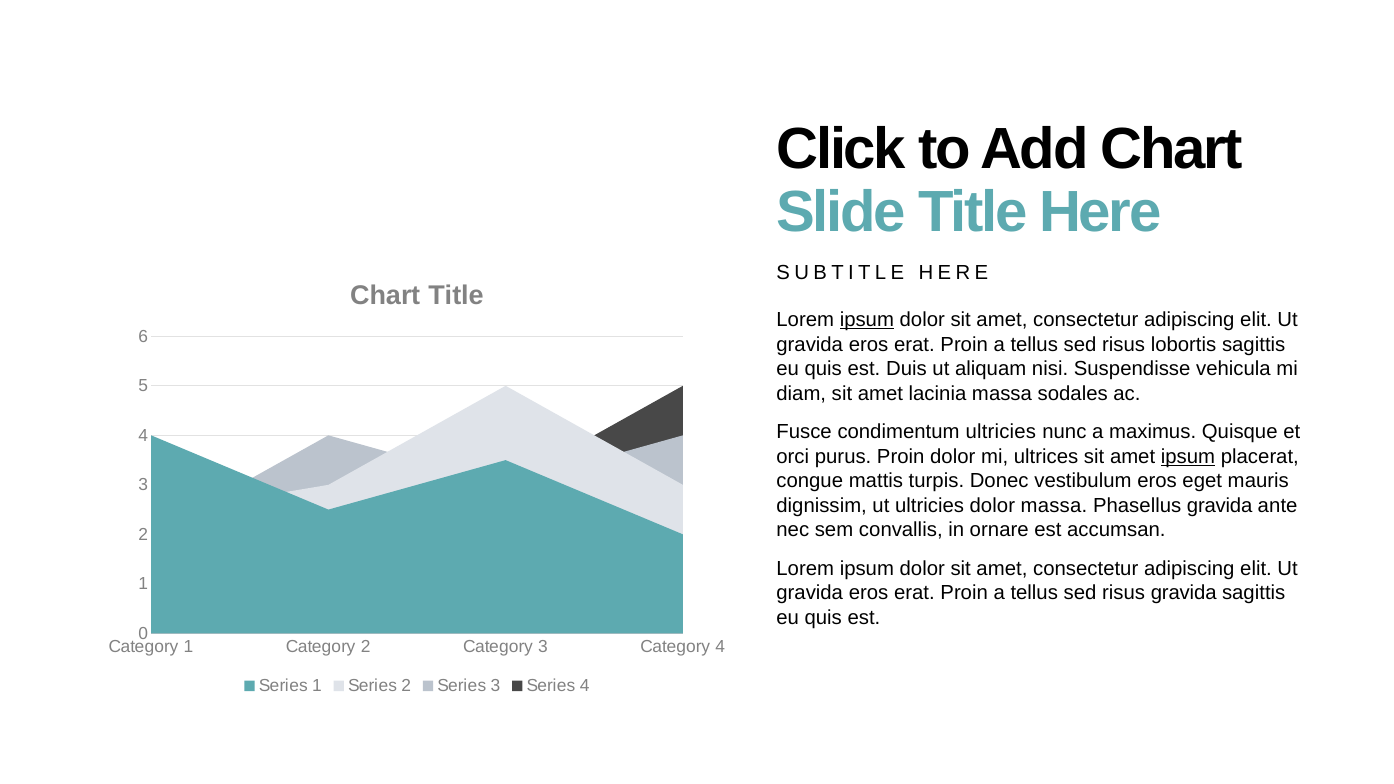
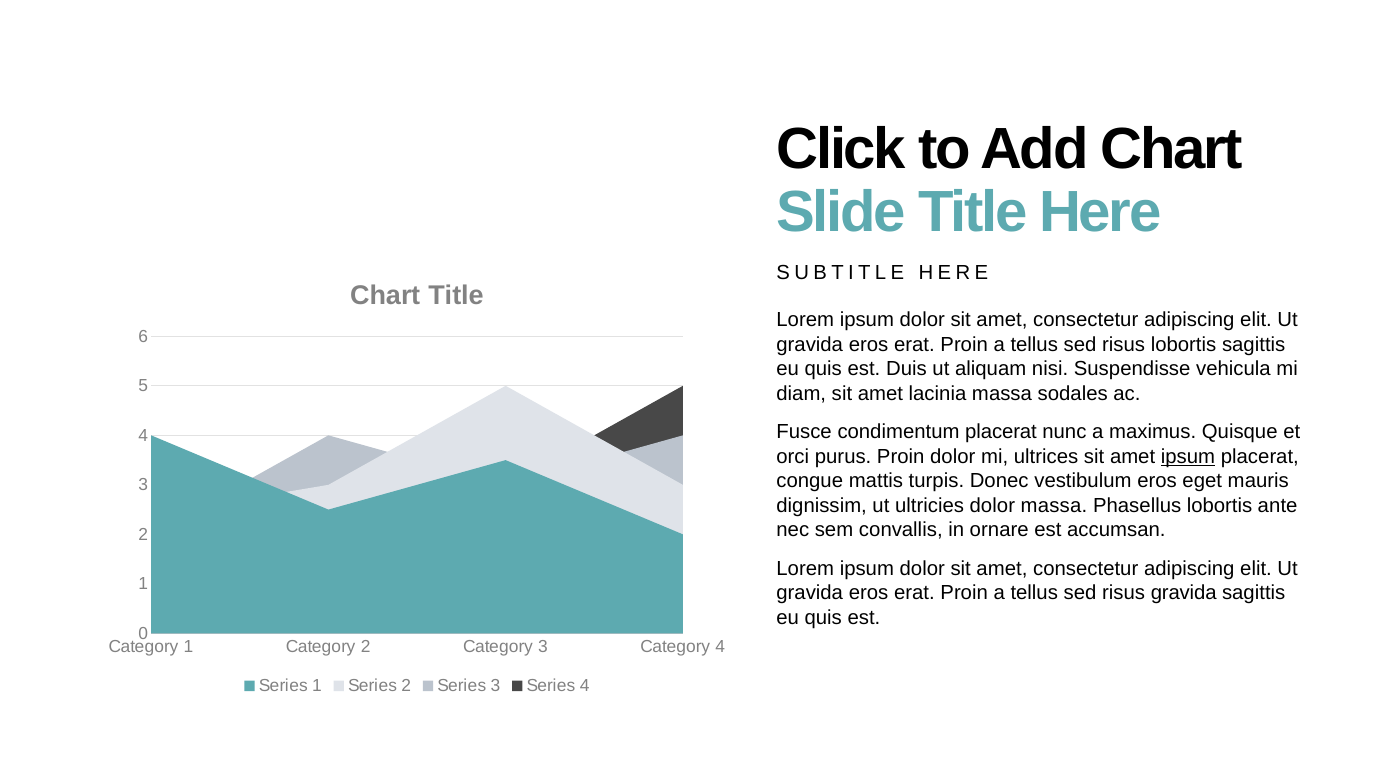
ipsum at (867, 320) underline: present -> none
condimentum ultricies: ultricies -> placerat
Phasellus gravida: gravida -> lobortis
